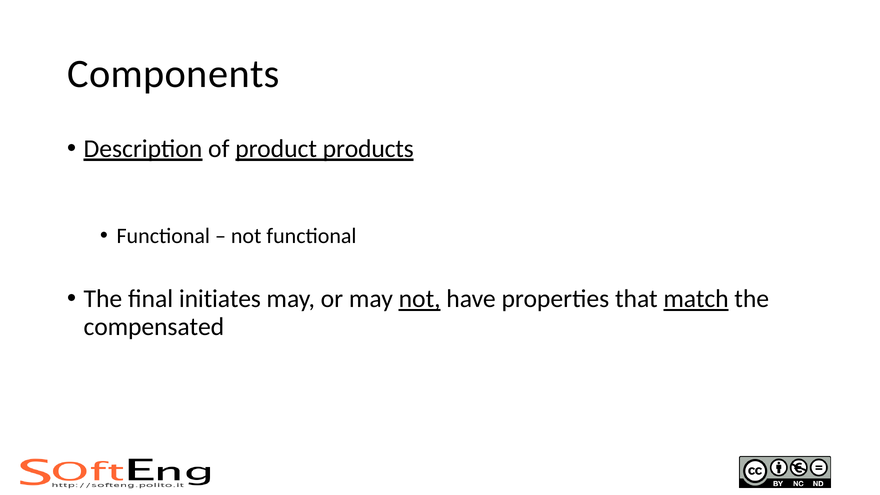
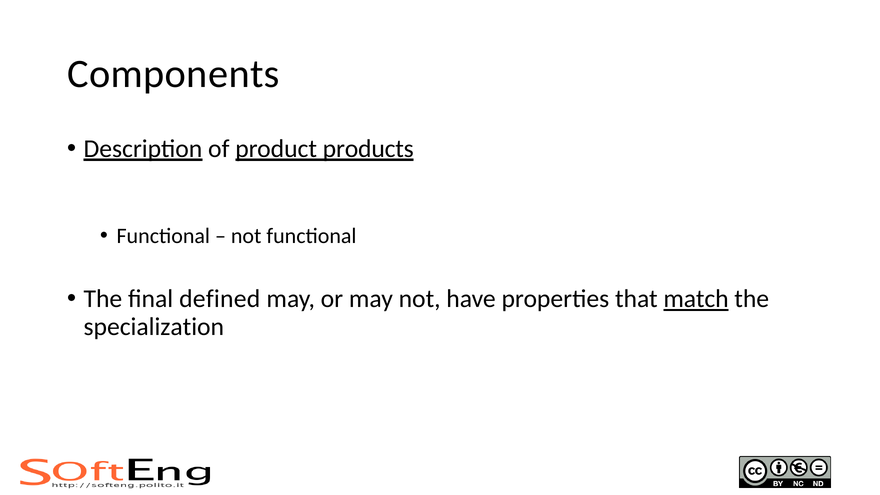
initiates: initiates -> defined
not at (420, 299) underline: present -> none
compensated: compensated -> specialization
